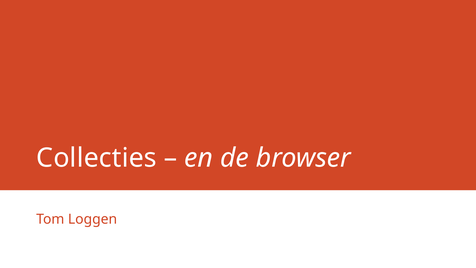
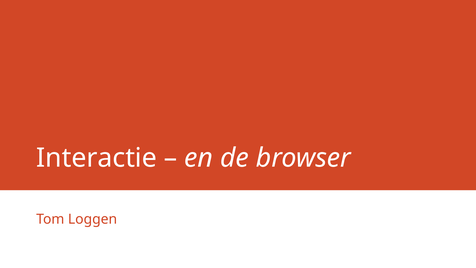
Collecties: Collecties -> Interactie
